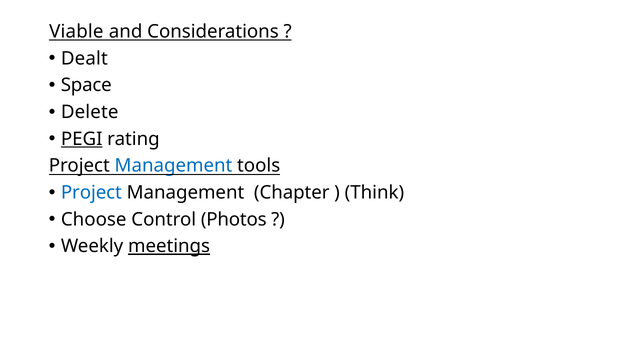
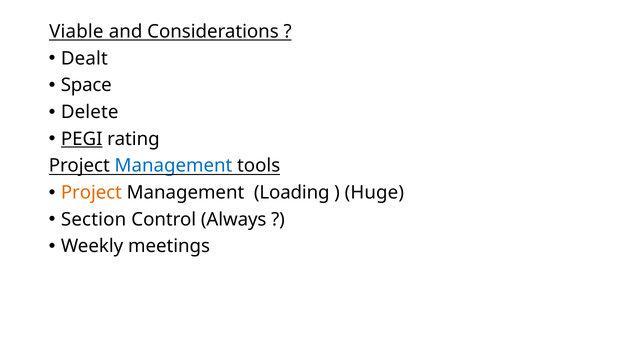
Project at (91, 193) colour: blue -> orange
Chapter: Chapter -> Loading
Think: Think -> Huge
Choose: Choose -> Section
Photos: Photos -> Always
meetings underline: present -> none
